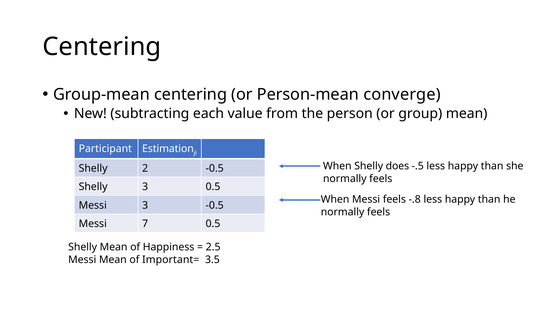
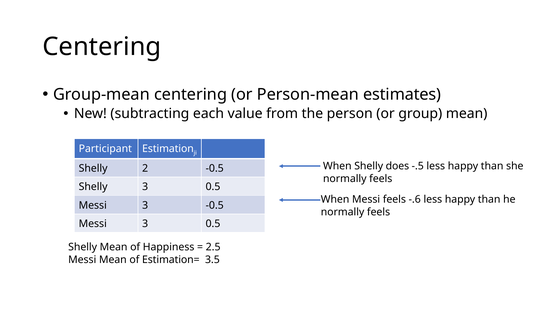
converge: converge -> estimates
-.8: -.8 -> -.6
7 at (145, 224): 7 -> 3
Important=: Important= -> Estimation=
